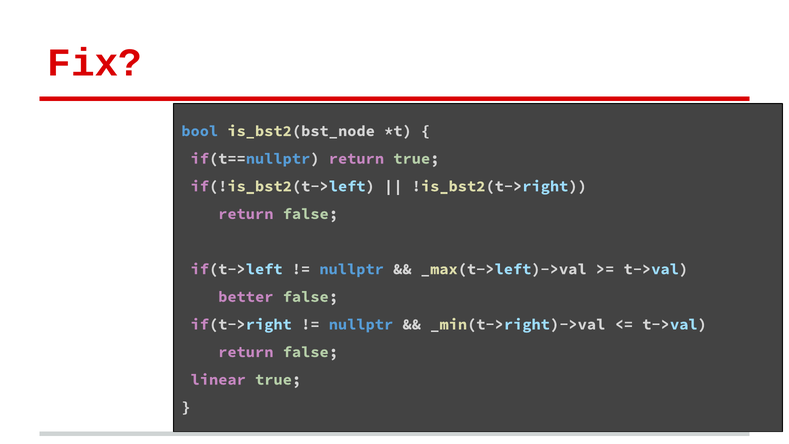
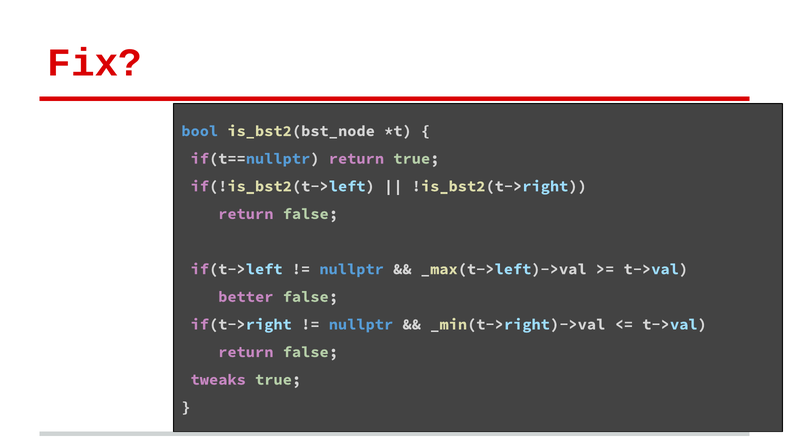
linear: linear -> tweaks
